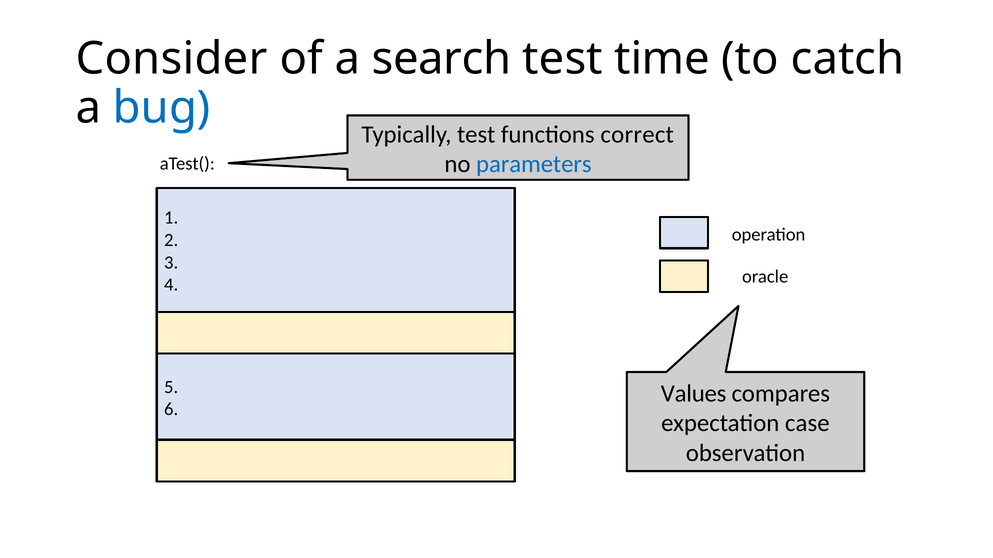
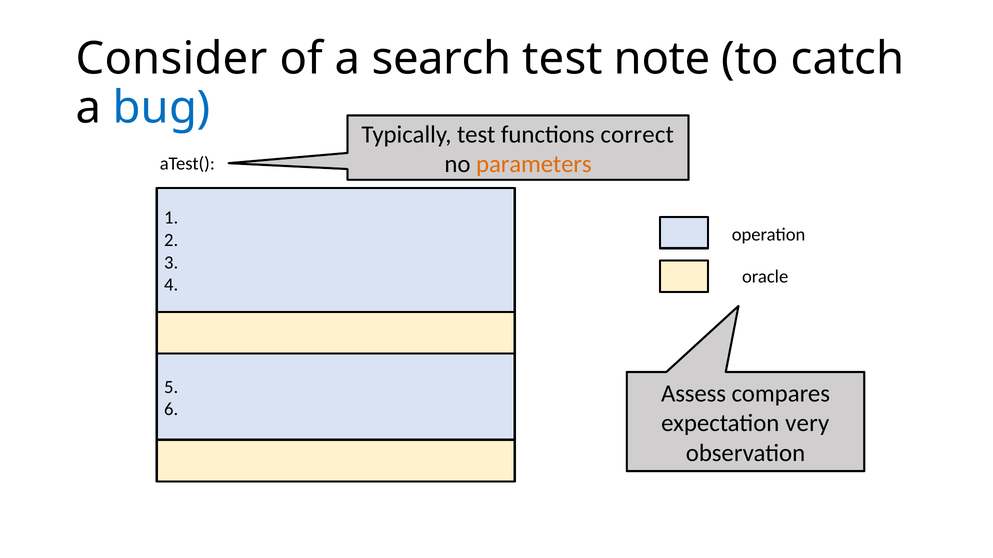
time: time -> note
parameters colour: blue -> orange
Values: Values -> Assess
case: case -> very
